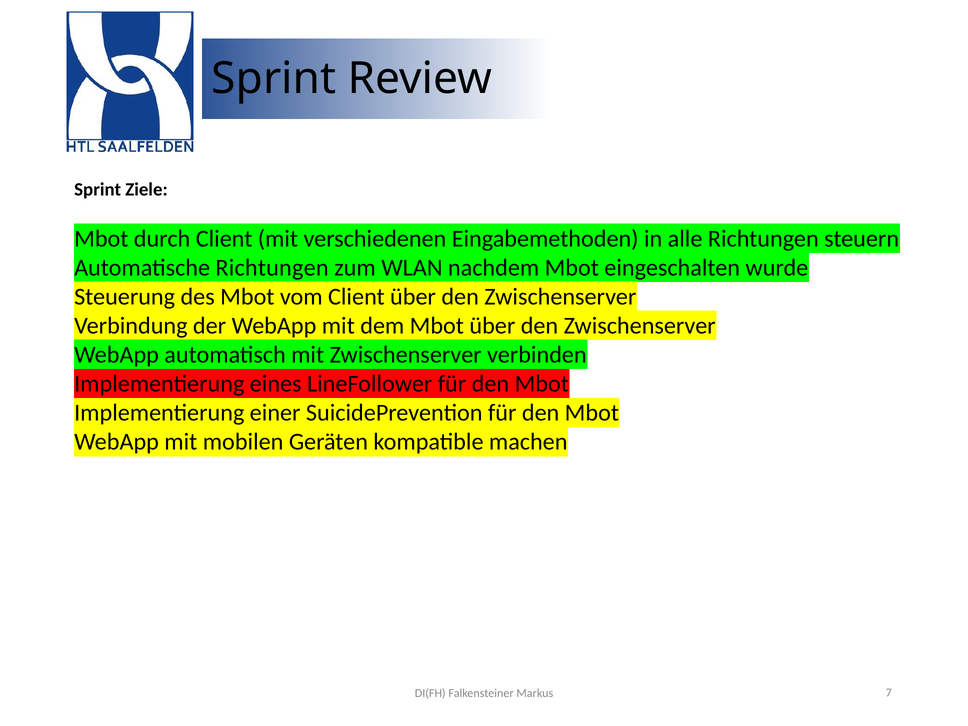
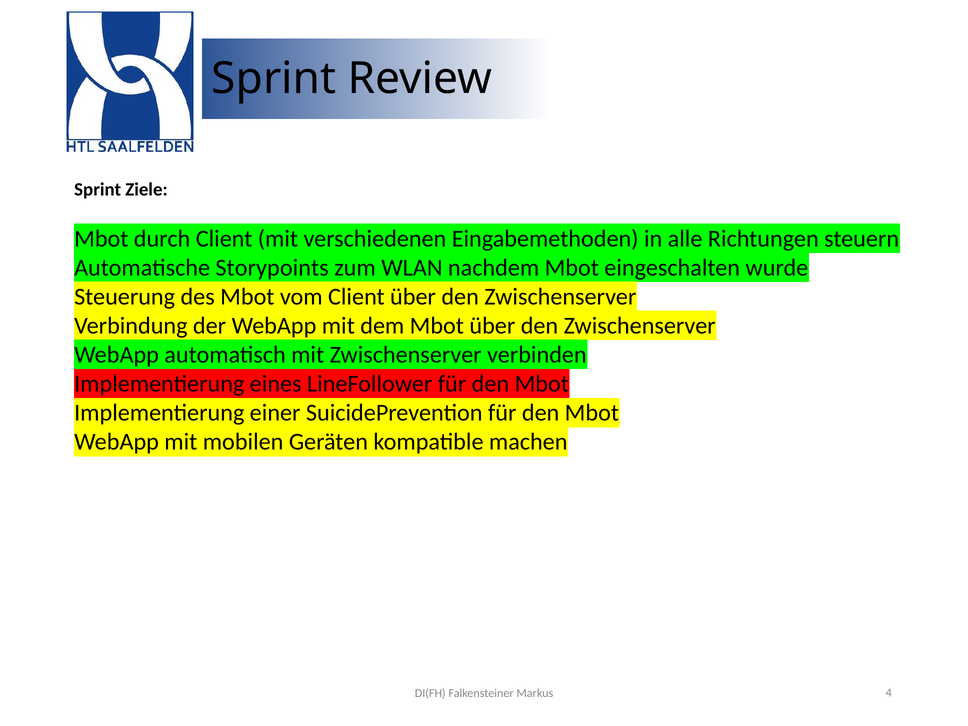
Automatische Richtungen: Richtungen -> Storypoints
7: 7 -> 4
